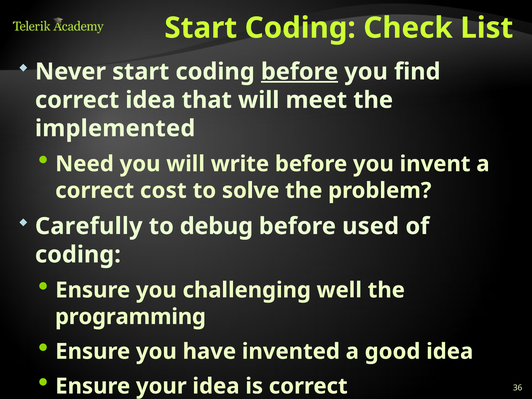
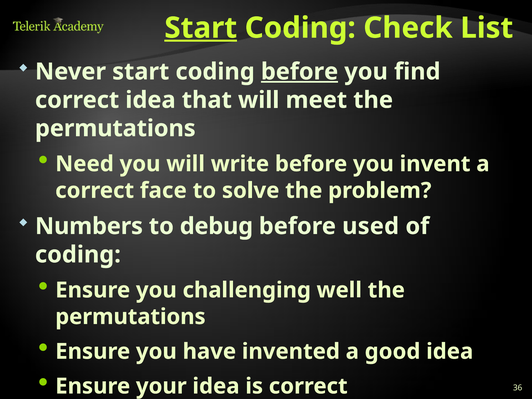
Start at (201, 28) underline: none -> present
implemented at (115, 128): implemented -> permutations
cost: cost -> face
Carefully: Carefully -> Numbers
programming at (130, 317): programming -> permutations
